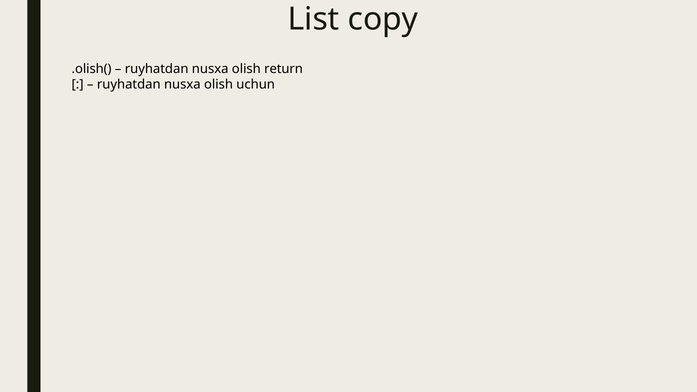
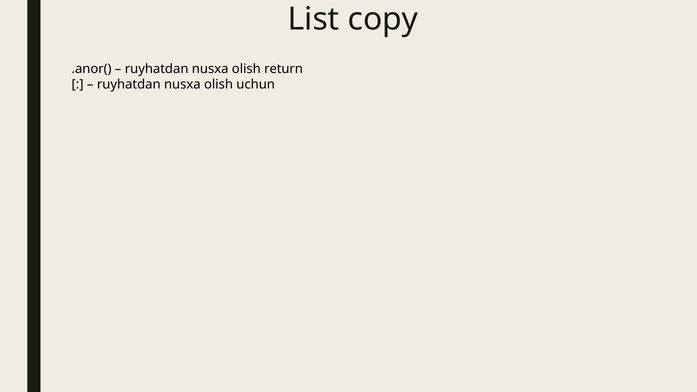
.olish(: .olish( -> .anor(
